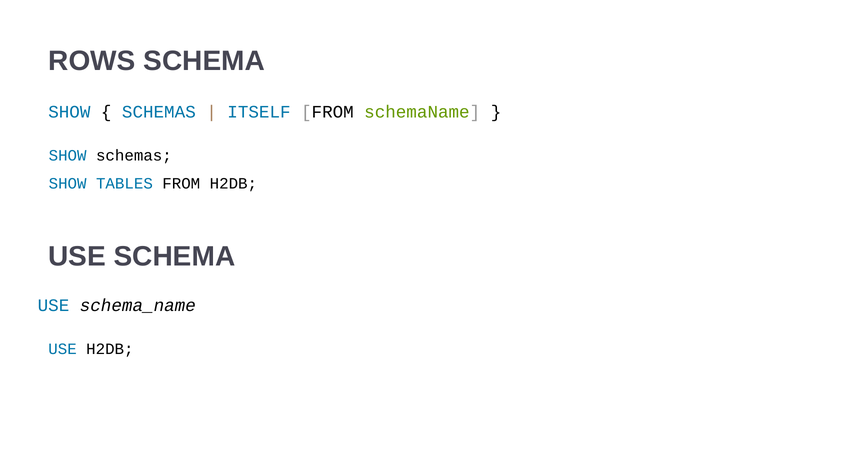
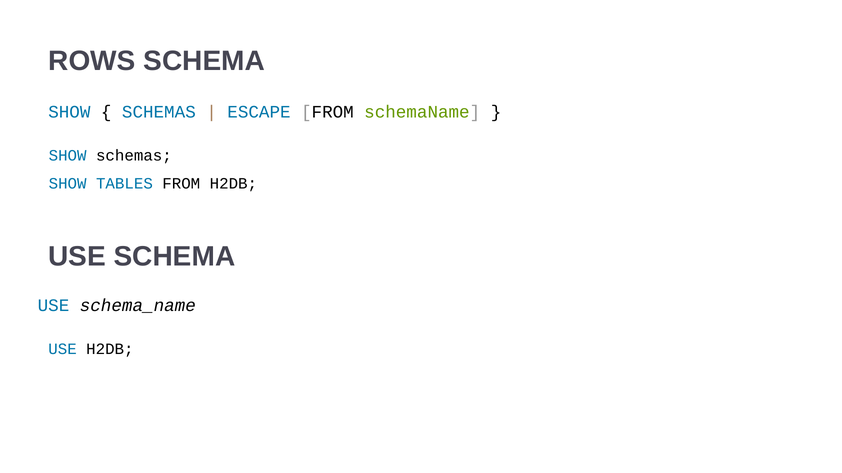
ITSELF: ITSELF -> ESCAPE
